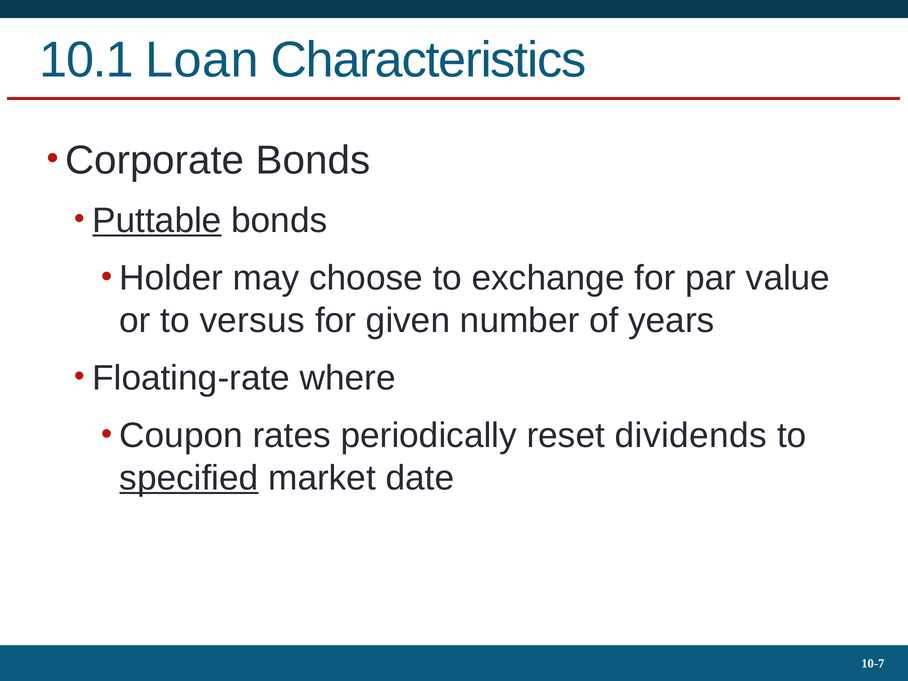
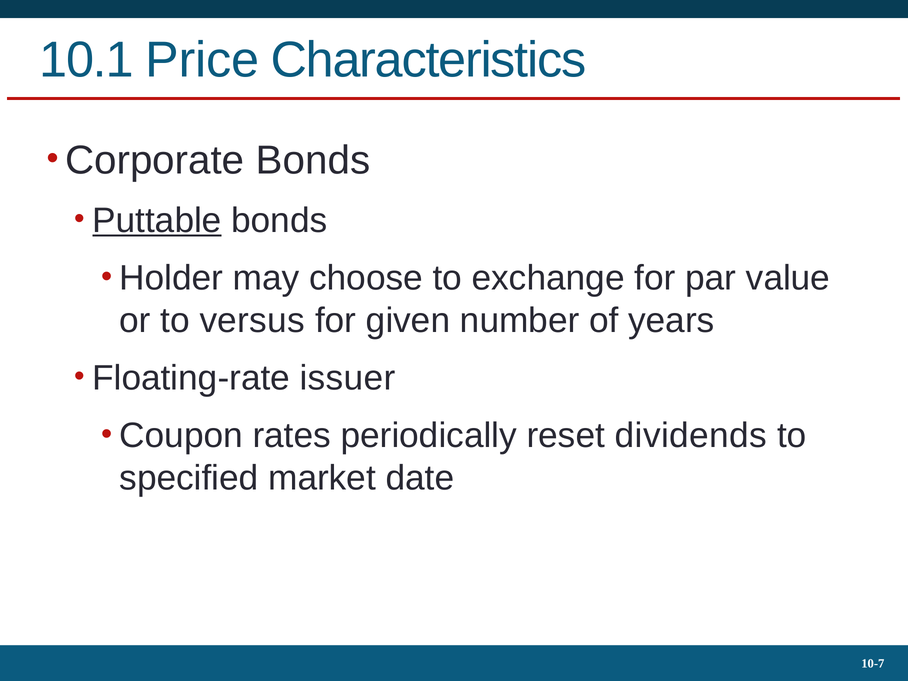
Loan: Loan -> Price
where: where -> issuer
specified underline: present -> none
